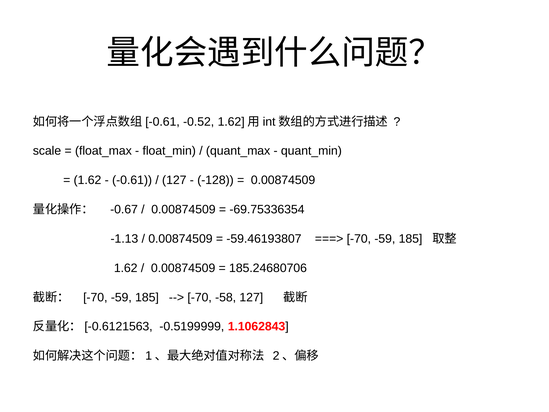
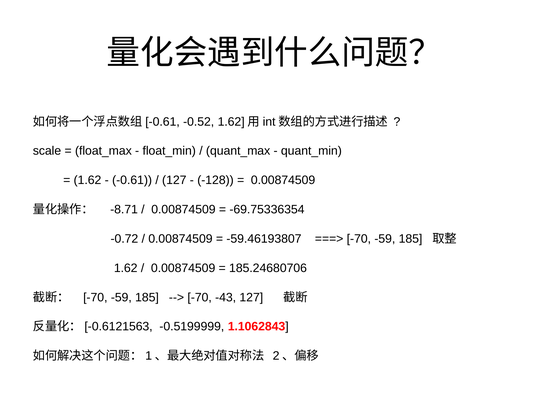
-0.67: -0.67 -> -8.71
-1.13: -1.13 -> -0.72
-58: -58 -> -43
